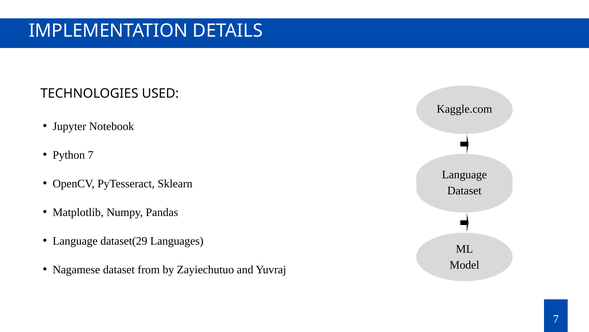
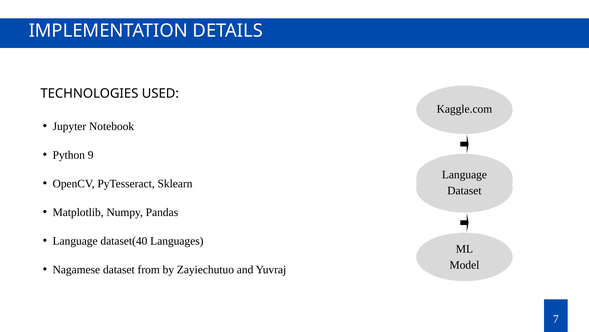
Python 7: 7 -> 9
dataset(29: dataset(29 -> dataset(40
